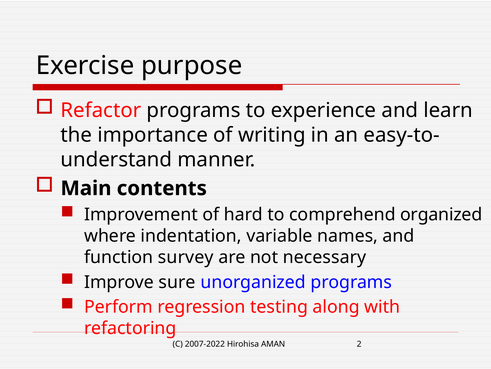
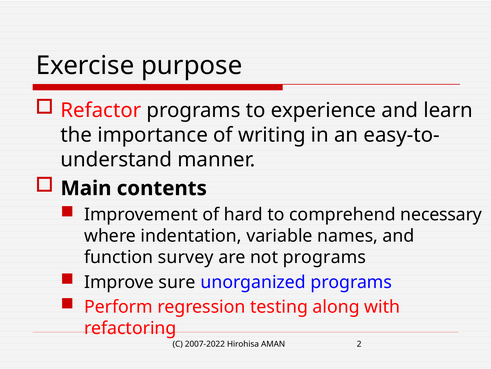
organized: organized -> necessary
not necessary: necessary -> programs
